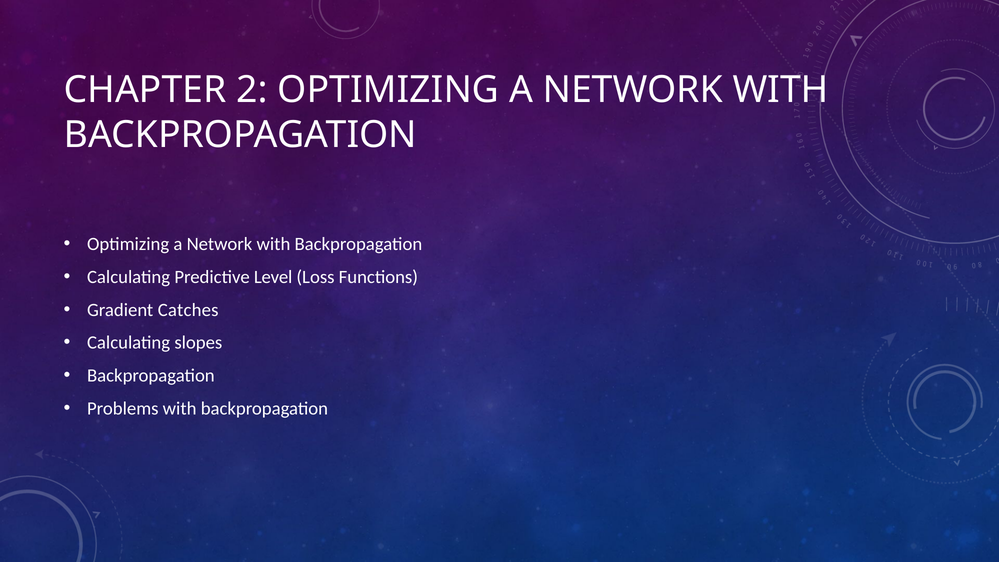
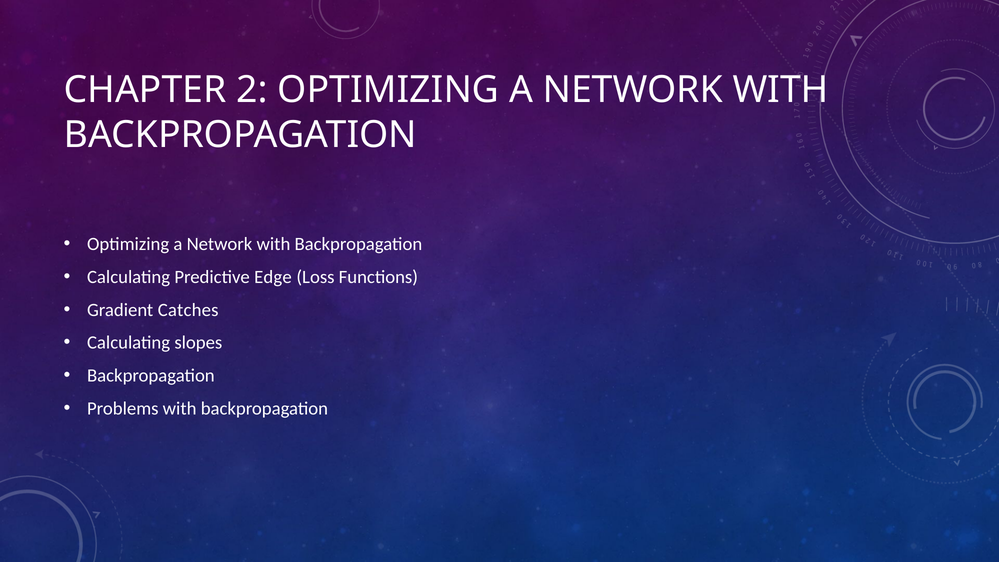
Level: Level -> Edge
